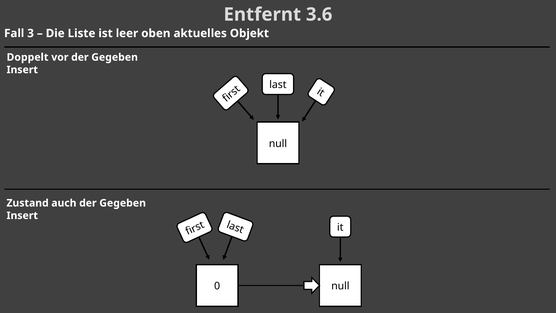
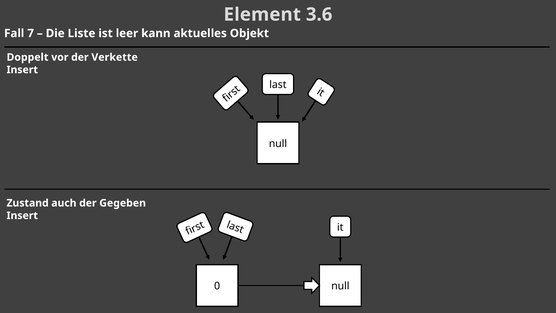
Entfernt: Entfernt -> Element
3: 3 -> 7
oben: oben -> kann
vor der Gegeben: Gegeben -> Verkette
